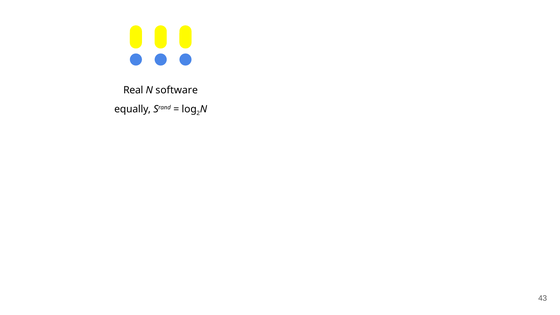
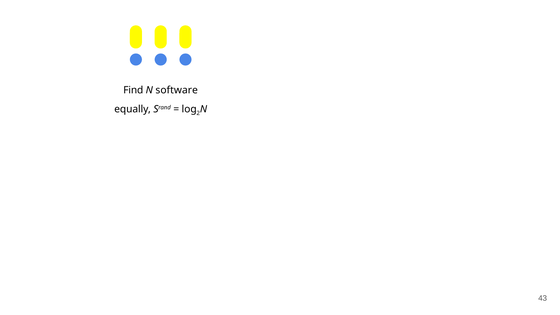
Real: Real -> Find
